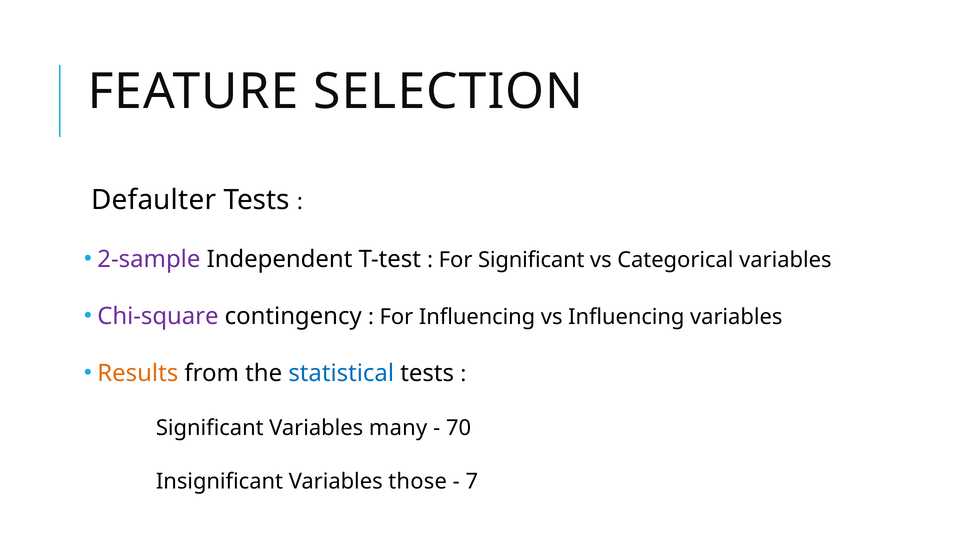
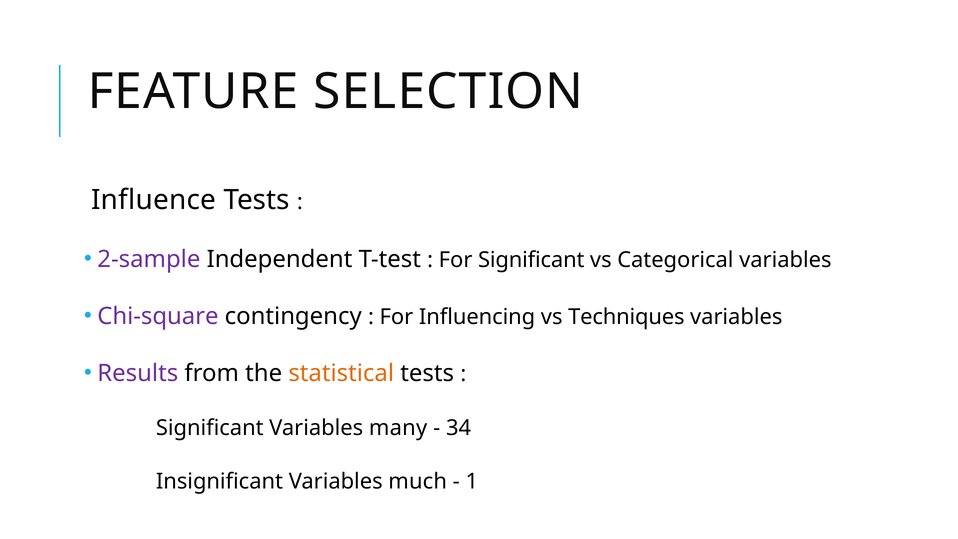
Defaulter: Defaulter -> Influence
vs Influencing: Influencing -> Techniques
Results colour: orange -> purple
statistical colour: blue -> orange
70: 70 -> 34
those: those -> much
7: 7 -> 1
